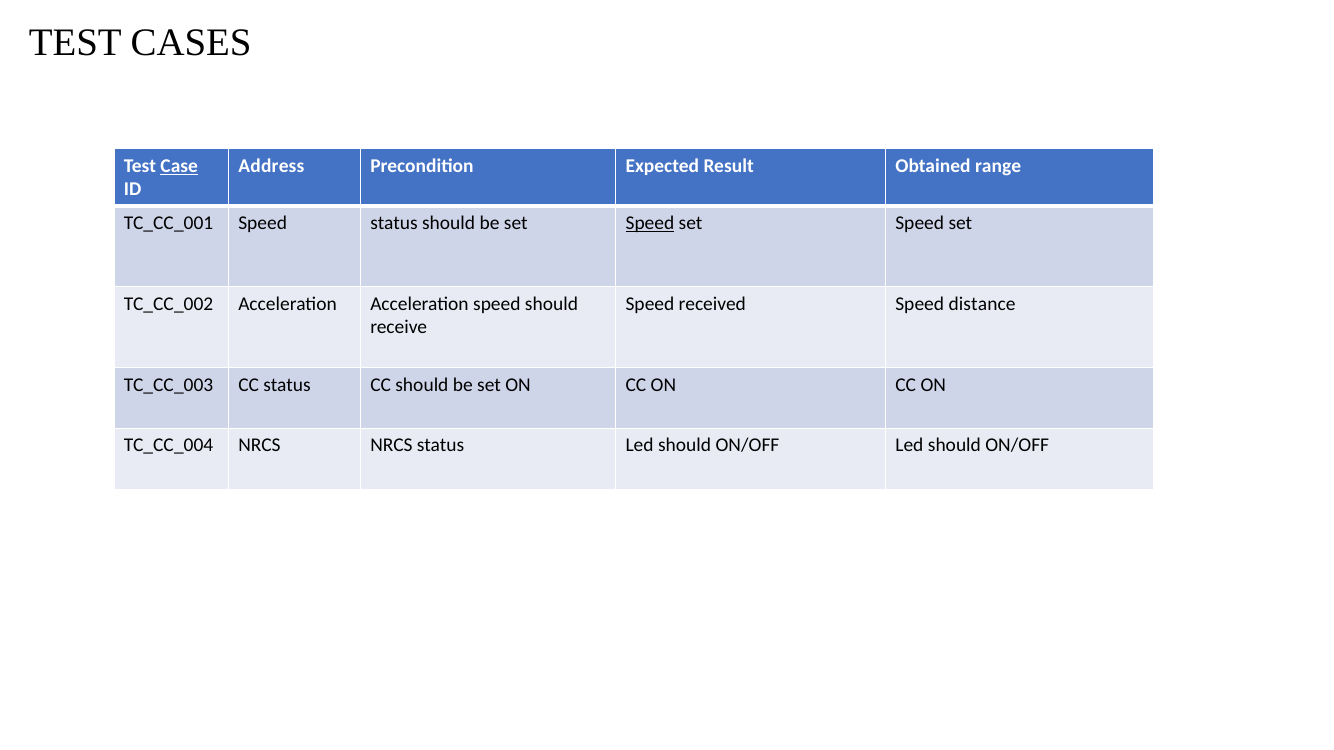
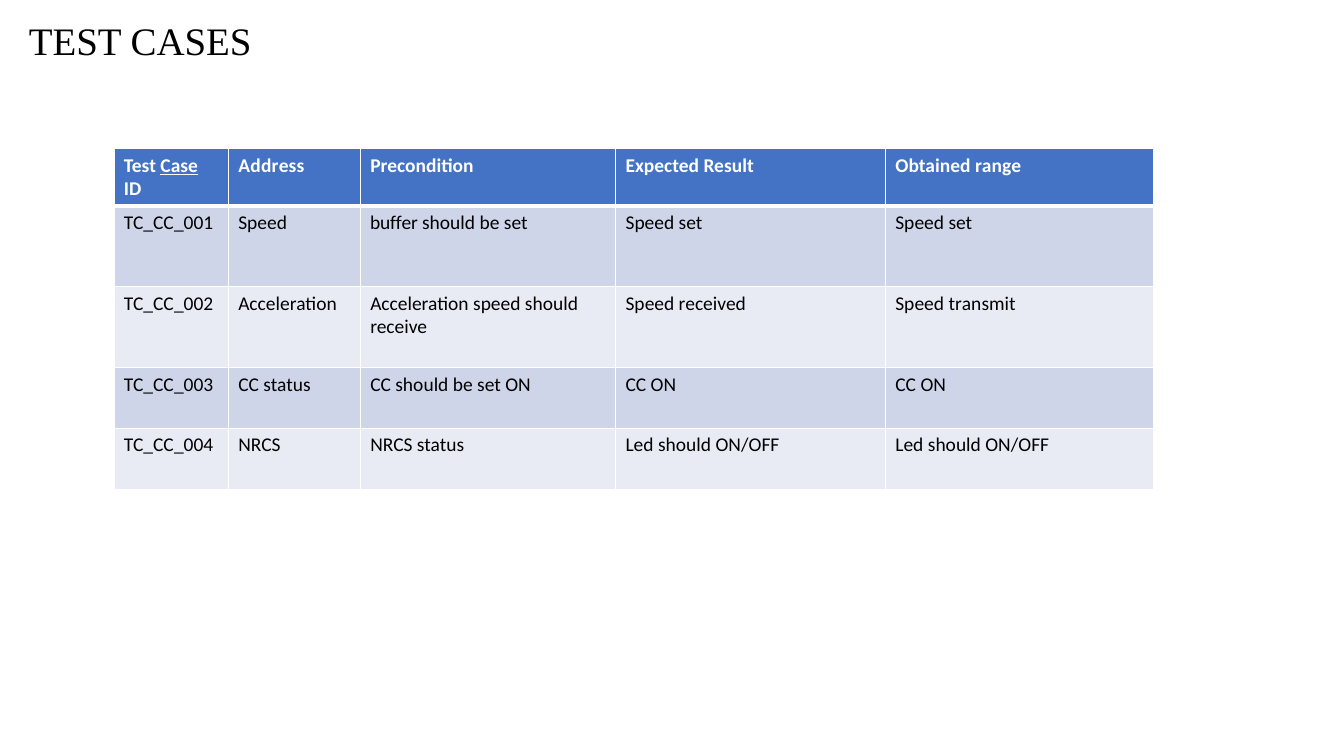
Speed status: status -> buffer
Speed at (650, 223) underline: present -> none
distance: distance -> transmit
